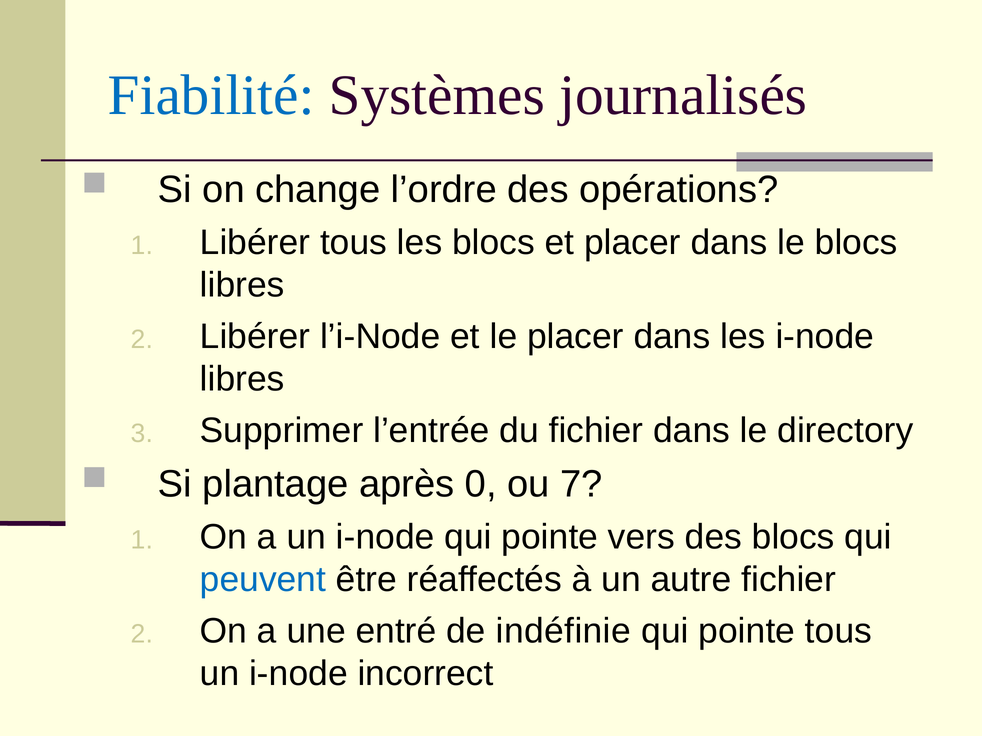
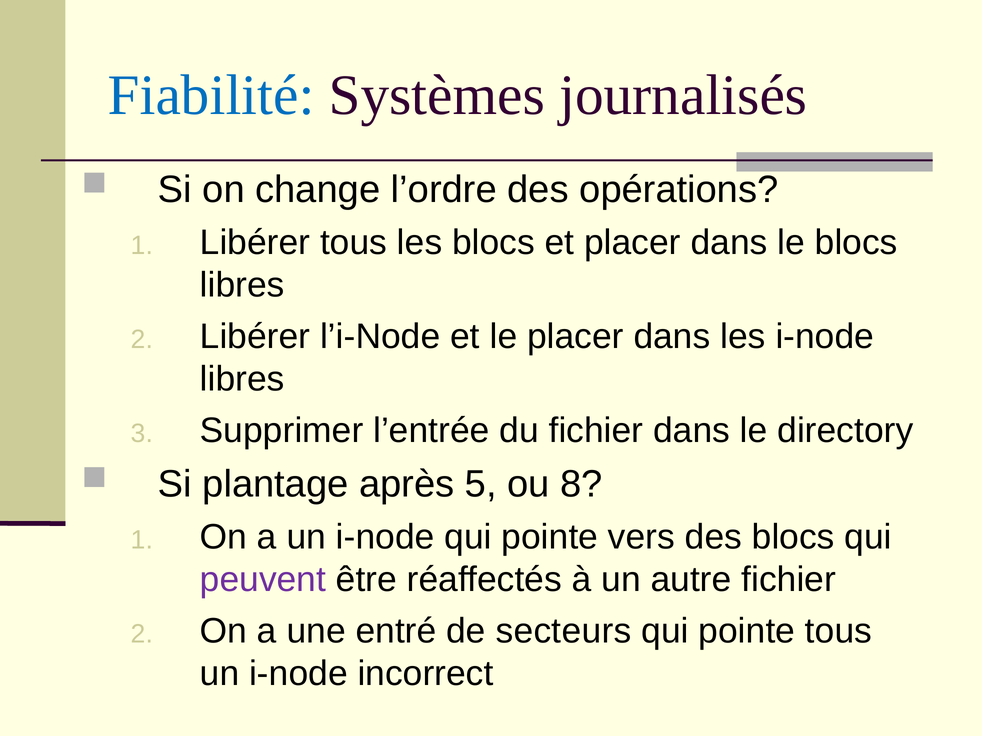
0: 0 -> 5
7: 7 -> 8
peuvent colour: blue -> purple
indéfinie: indéfinie -> secteurs
